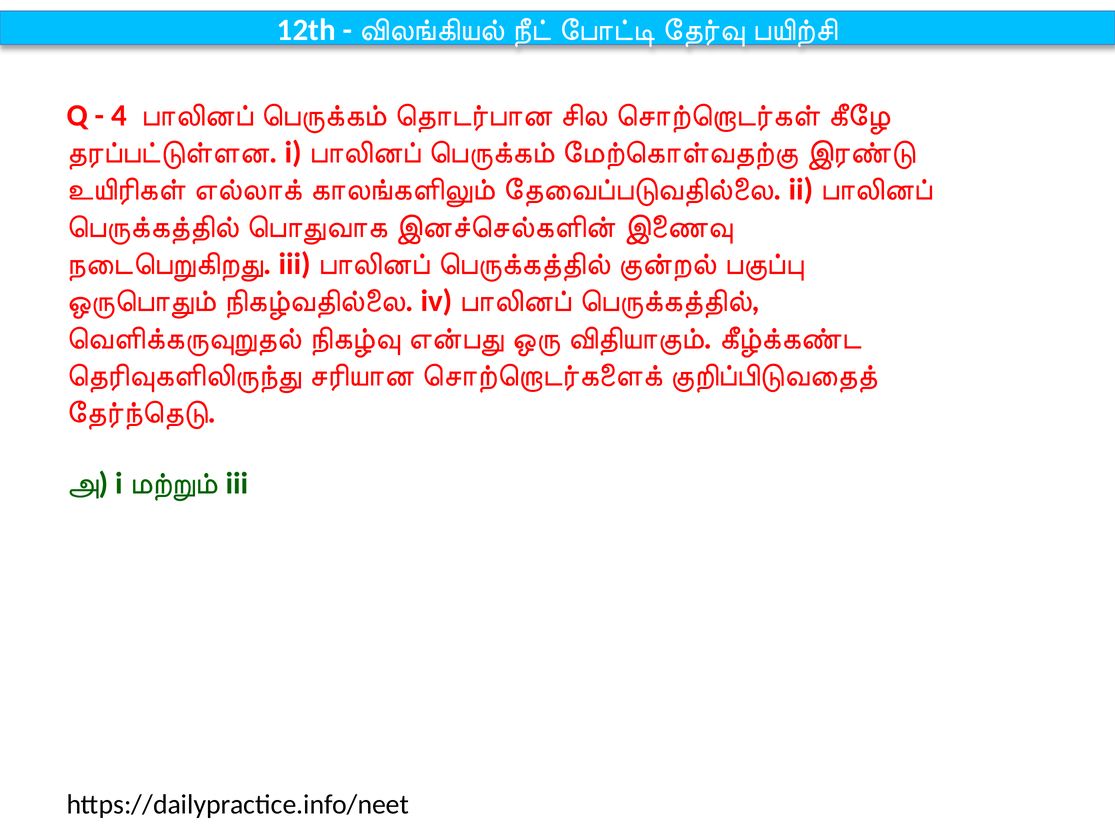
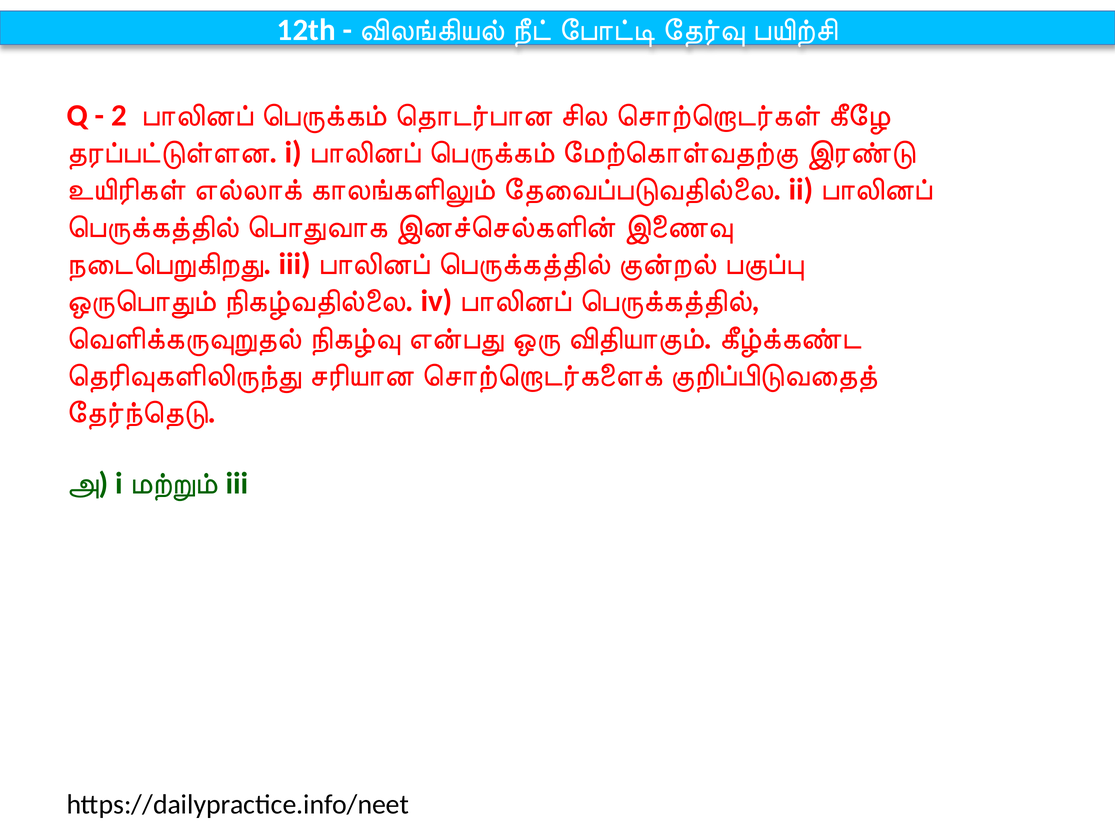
4: 4 -> 2
